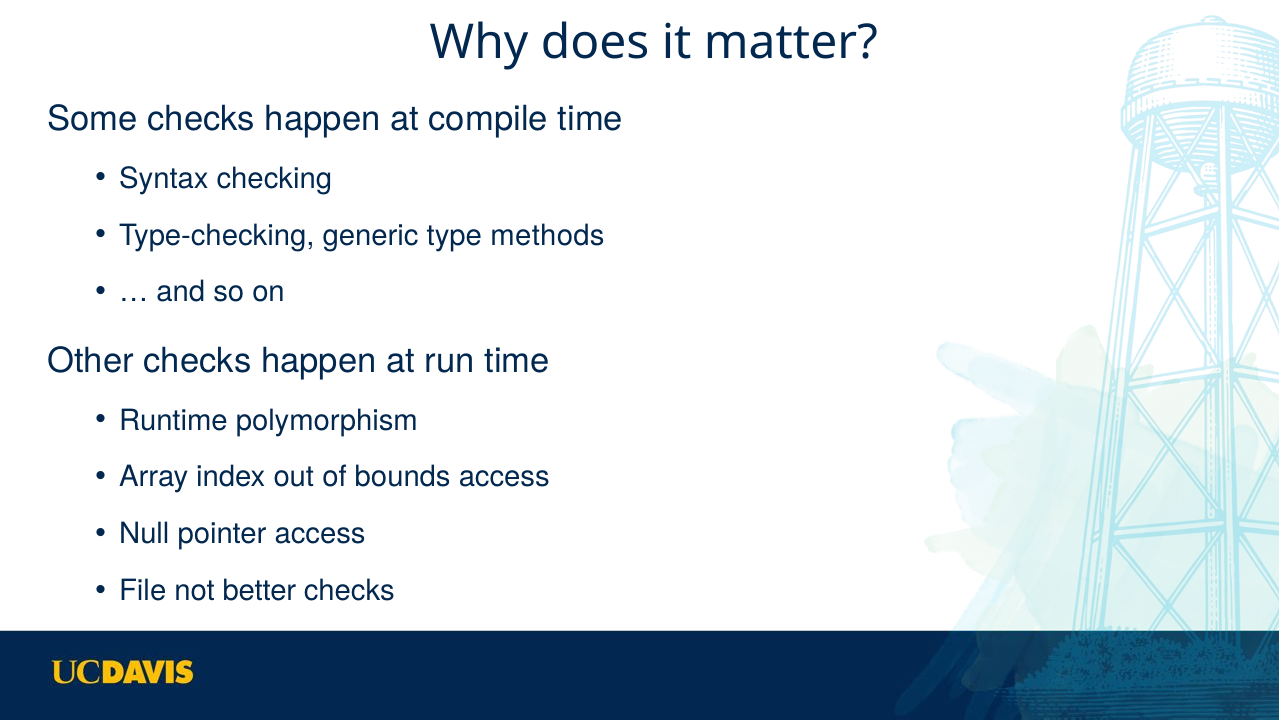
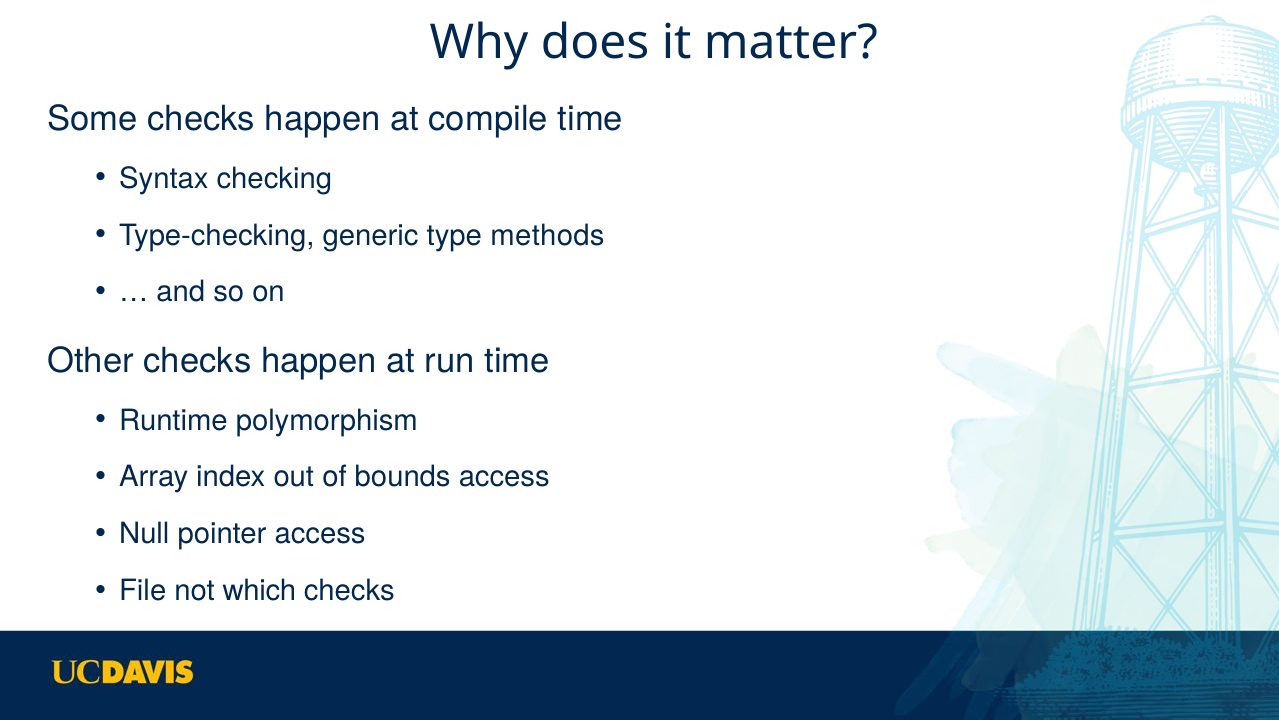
better: better -> which
